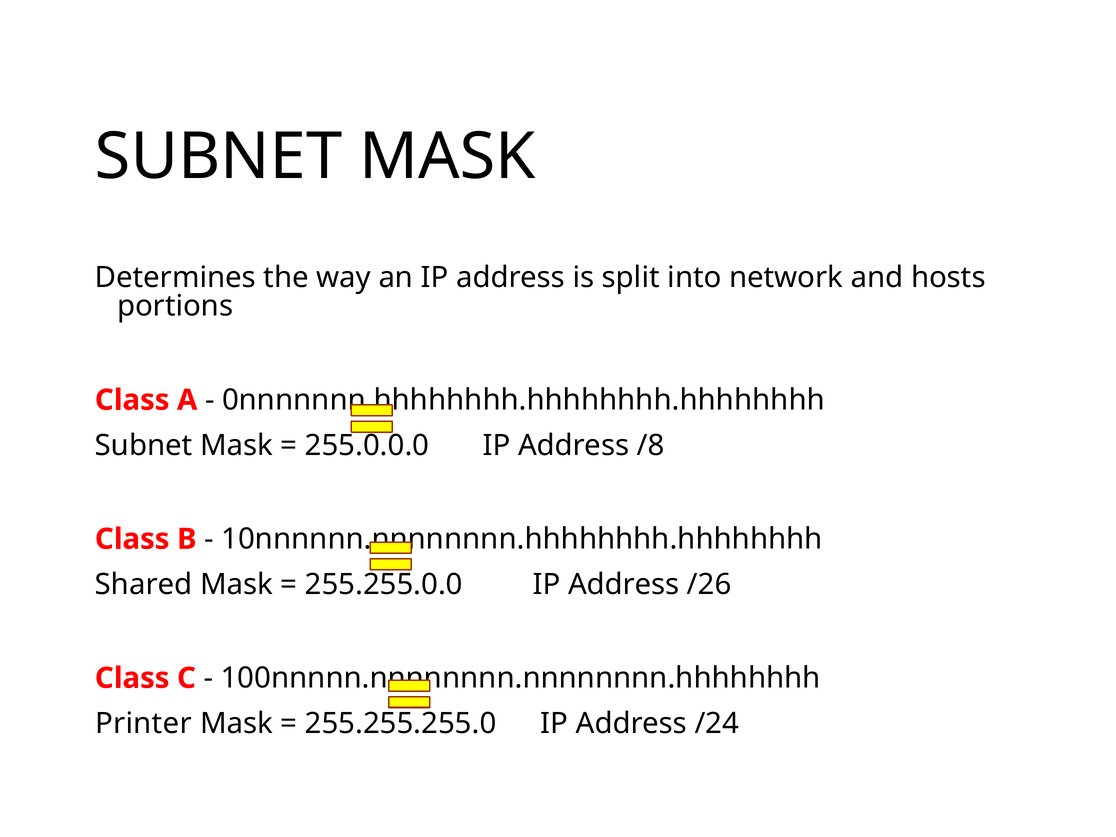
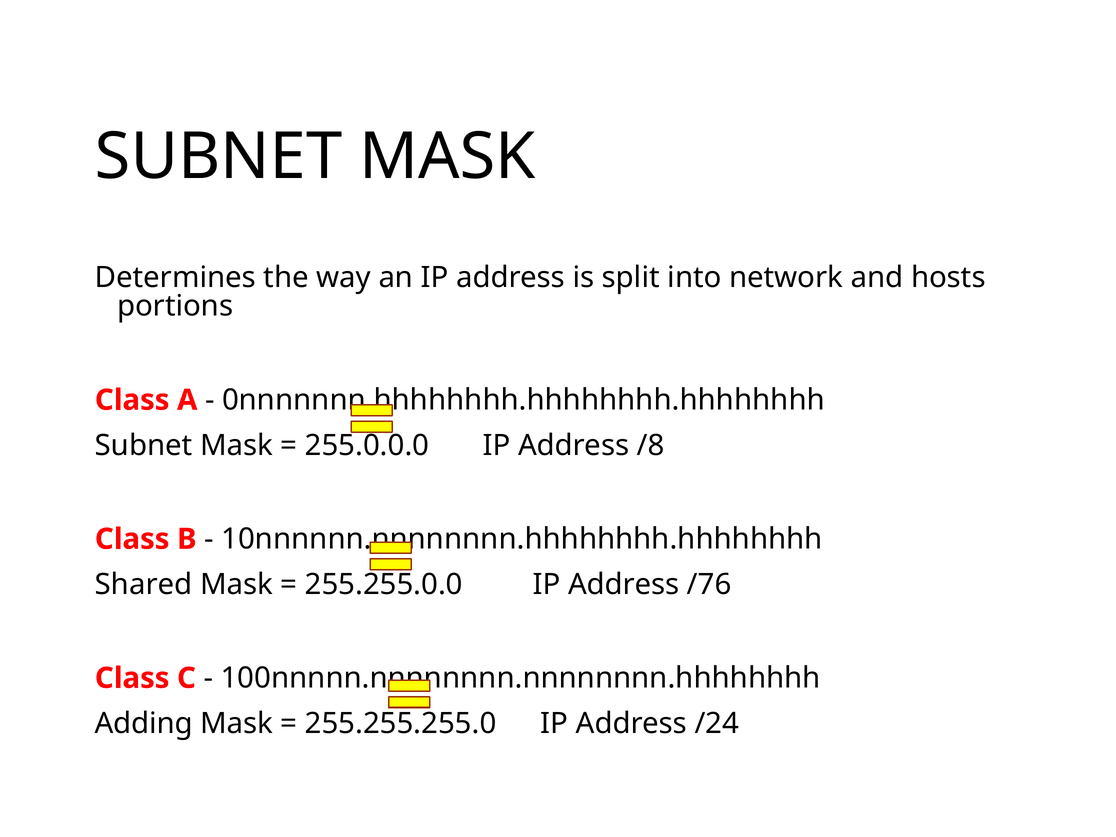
/26: /26 -> /76
Printer: Printer -> Adding
